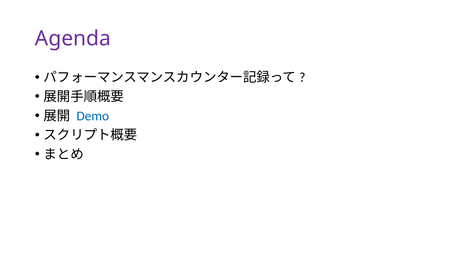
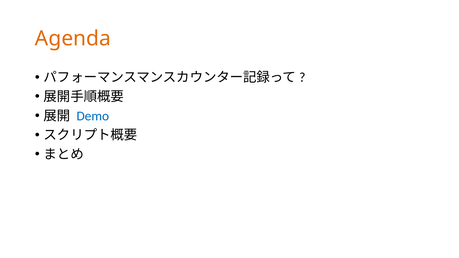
Agenda colour: purple -> orange
